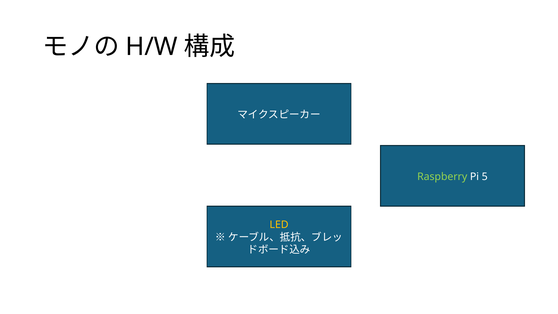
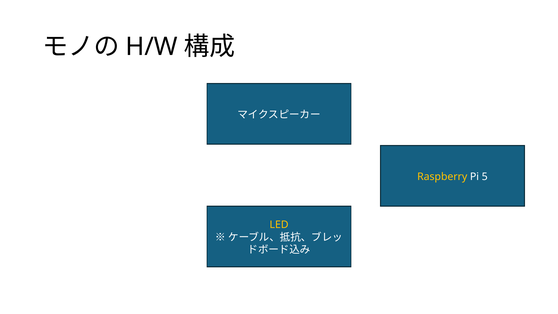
Raspberry colour: light green -> yellow
